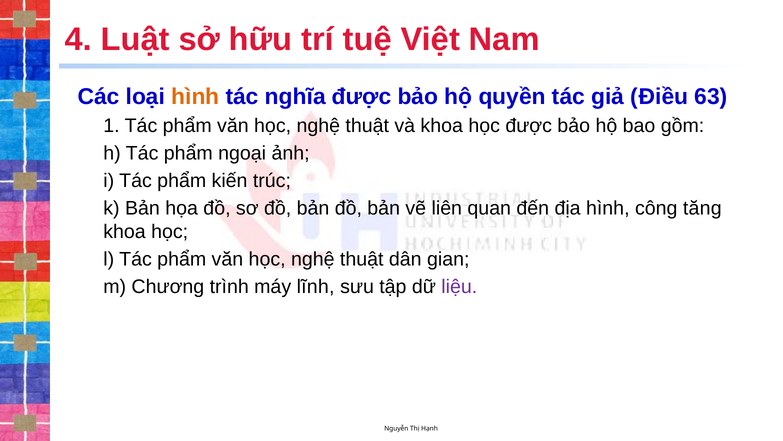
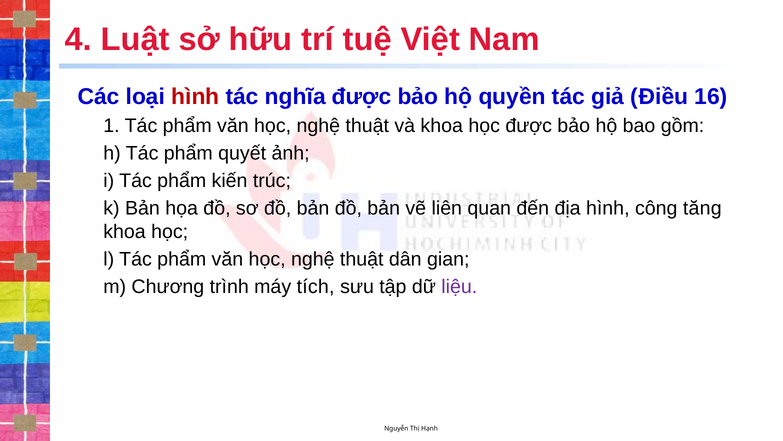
hình at (195, 97) colour: orange -> red
63: 63 -> 16
ngoại: ngoại -> quyết
lĩnh: lĩnh -> tích
